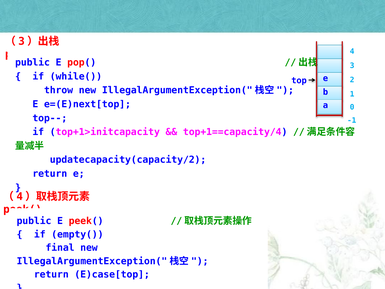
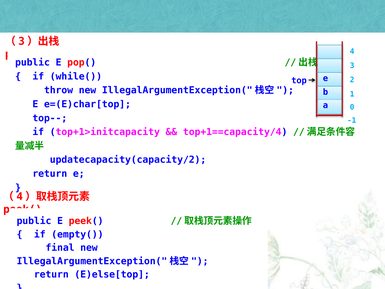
e=(E)next[top: e=(E)next[top -> e=(E)char[top
E)case[top: E)case[top -> E)else[top
